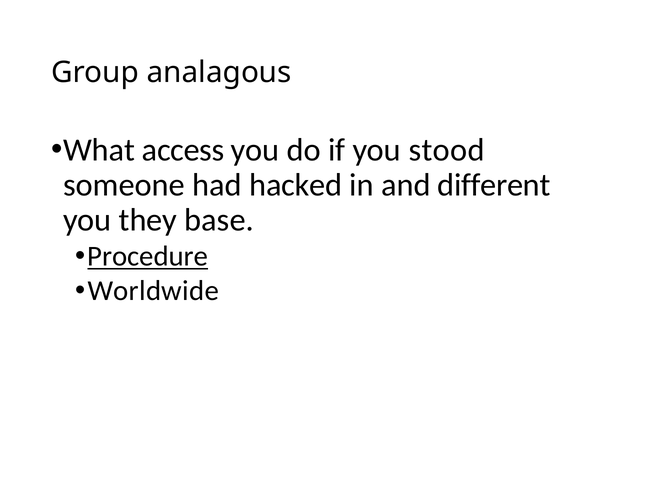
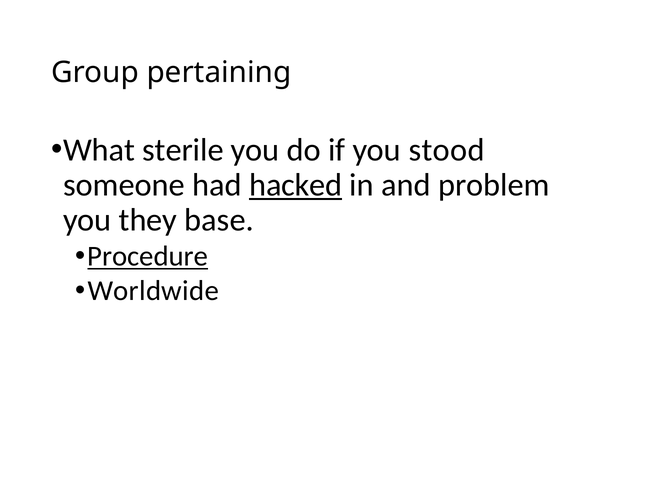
analagous: analagous -> pertaining
access: access -> sterile
hacked underline: none -> present
different: different -> problem
